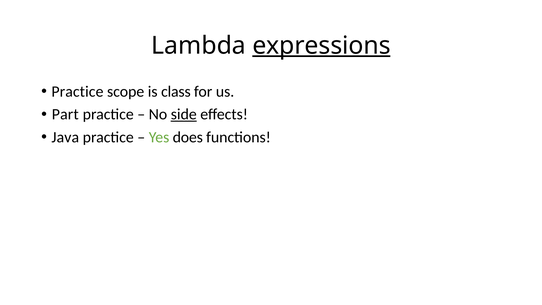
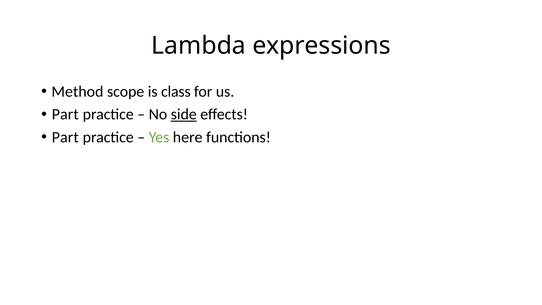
expressions underline: present -> none
Practice at (77, 92): Practice -> Method
Java at (65, 137): Java -> Part
does: does -> here
